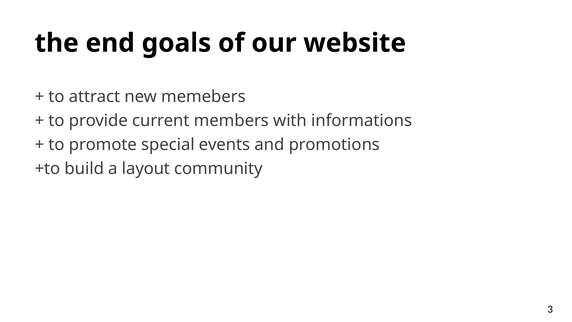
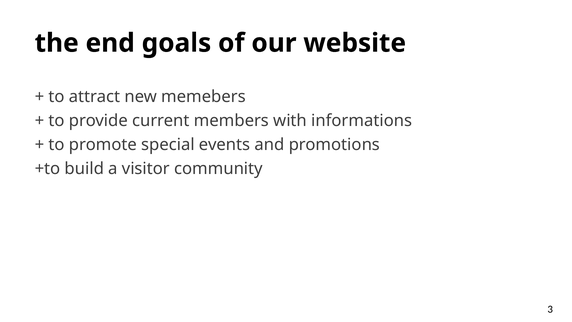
layout: layout -> visitor
